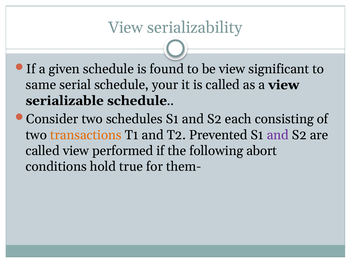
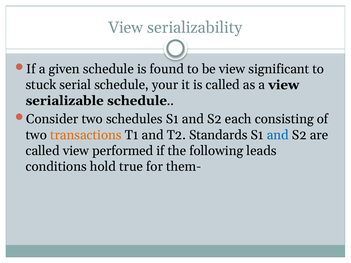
same: same -> stuck
Prevented: Prevented -> Standards
and at (278, 135) colour: purple -> blue
abort: abort -> leads
